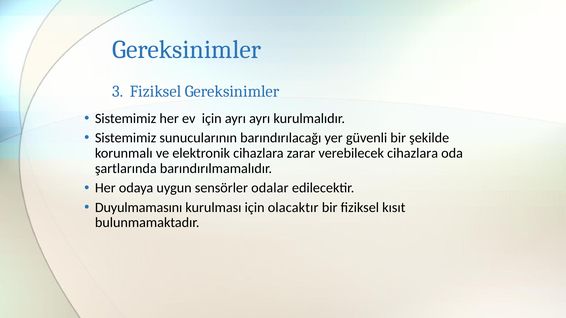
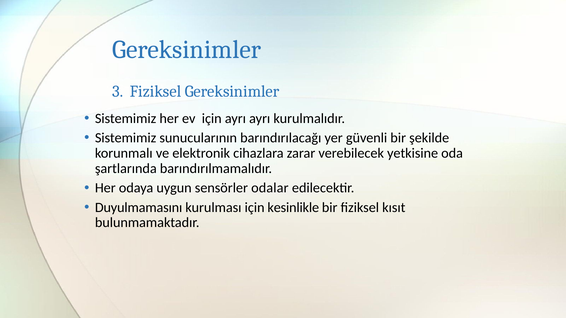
verebilecek cihazlara: cihazlara -> yetkisine
olacaktır: olacaktır -> kesinlikle
